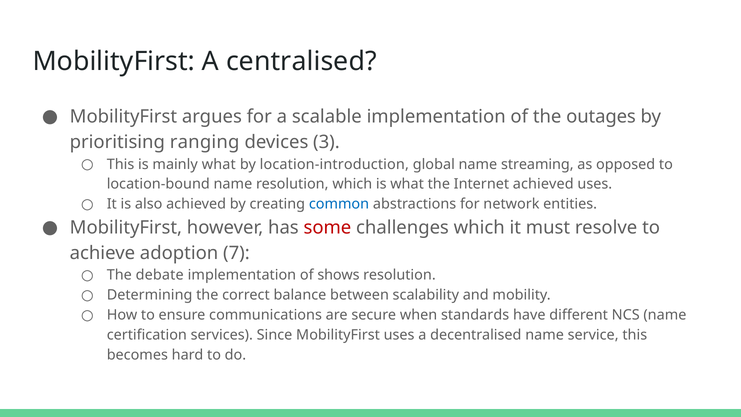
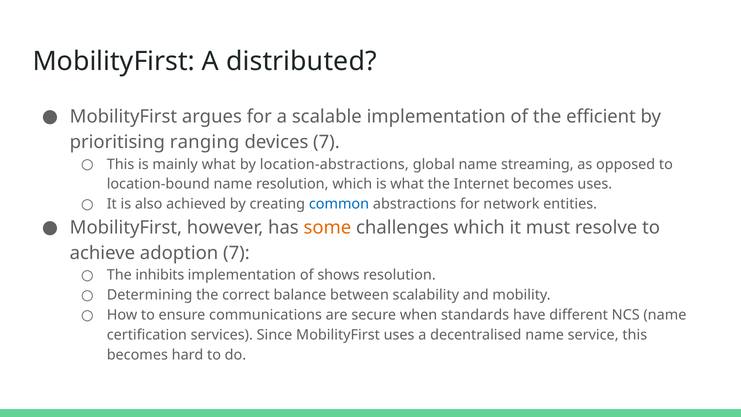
centralised: centralised -> distributed
outages: outages -> efficient
devices 3: 3 -> 7
location-introduction: location-introduction -> location-abstractions
Internet achieved: achieved -> becomes
some colour: red -> orange
debate: debate -> inhibits
